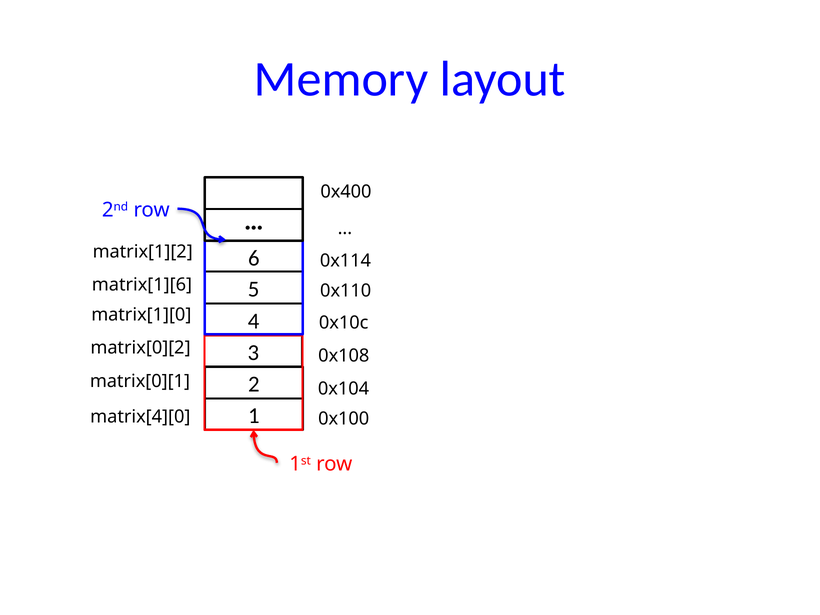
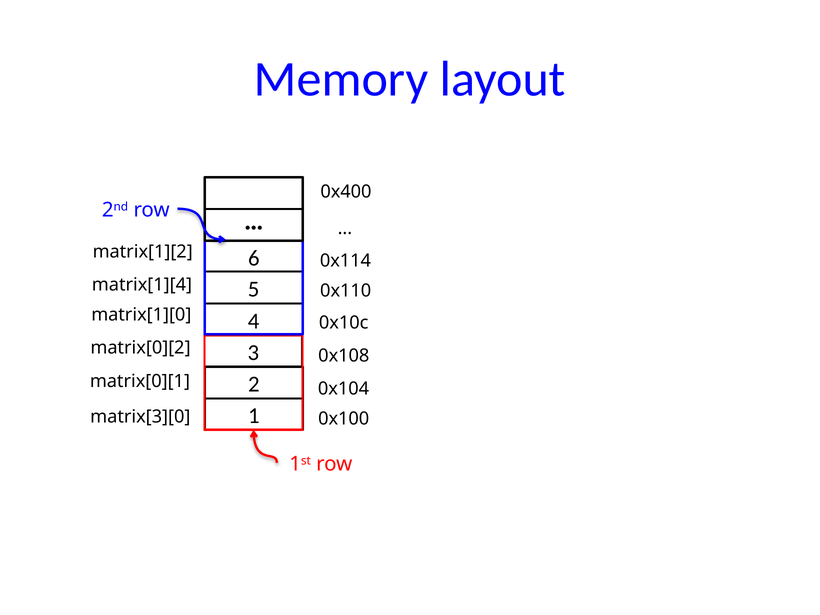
matrix[1][6: matrix[1][6 -> matrix[1][4
matrix[4][0: matrix[4][0 -> matrix[3][0
